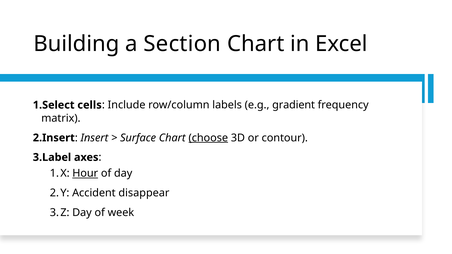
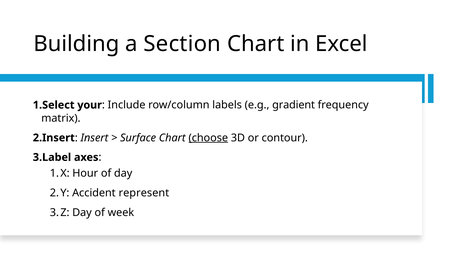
cells: cells -> your
Hour underline: present -> none
disappear: disappear -> represent
